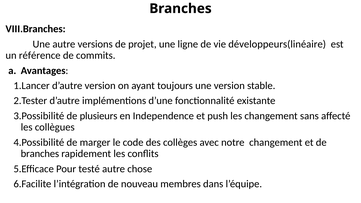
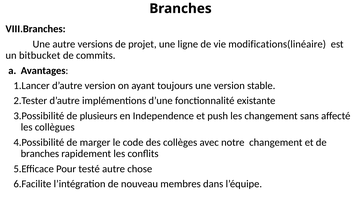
développeurs(linéaire: développeurs(linéaire -> modifications(linéaire
référence: référence -> bitbucket
